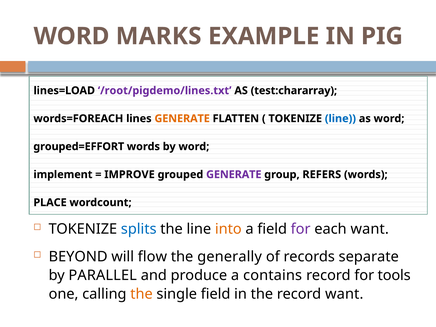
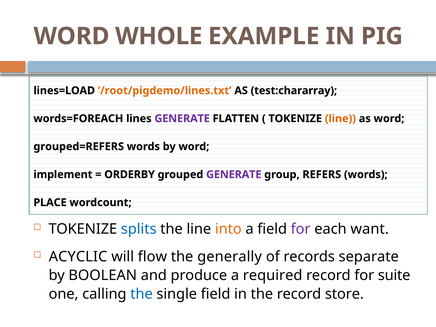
MARKS: MARKS -> WHOLE
/root/pigdemo/lines.txt colour: purple -> orange
GENERATE at (182, 119) colour: orange -> purple
line at (340, 119) colour: blue -> orange
grouped=EFFORT: grouped=EFFORT -> grouped=REFERS
IMPROVE: IMPROVE -> ORDERBY
BEYOND: BEYOND -> ACYCLIC
PARALLEL: PARALLEL -> BOOLEAN
contains: contains -> required
tools: tools -> suite
the at (141, 294) colour: orange -> blue
record want: want -> store
